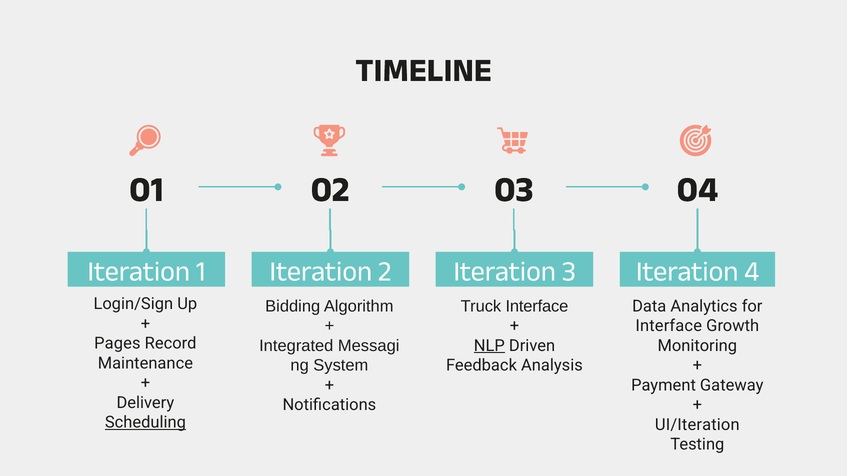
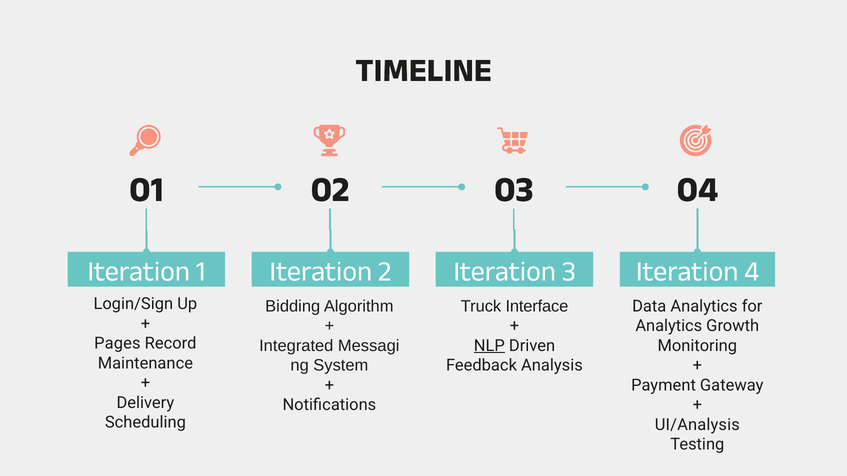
Interface at (669, 326): Interface -> Analytics
Scheduling underline: present -> none
UI/Iteration: UI/Iteration -> UI/Analysis
